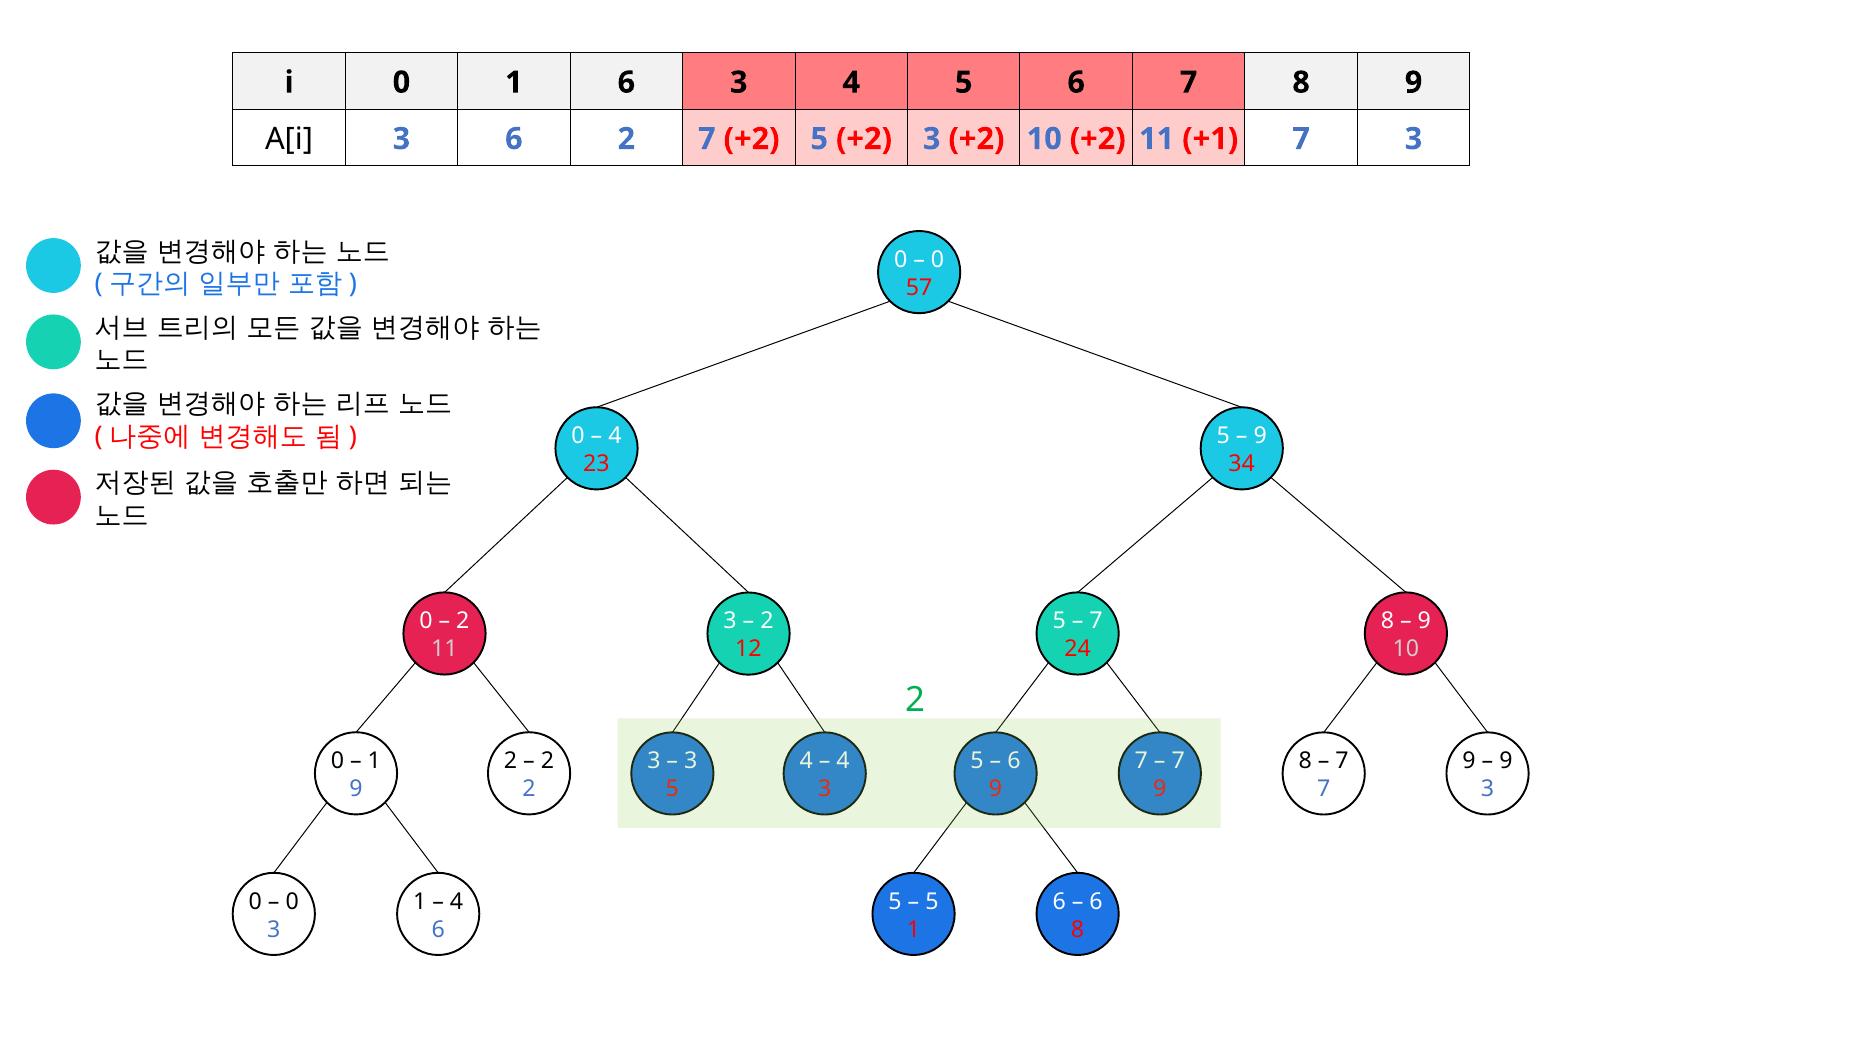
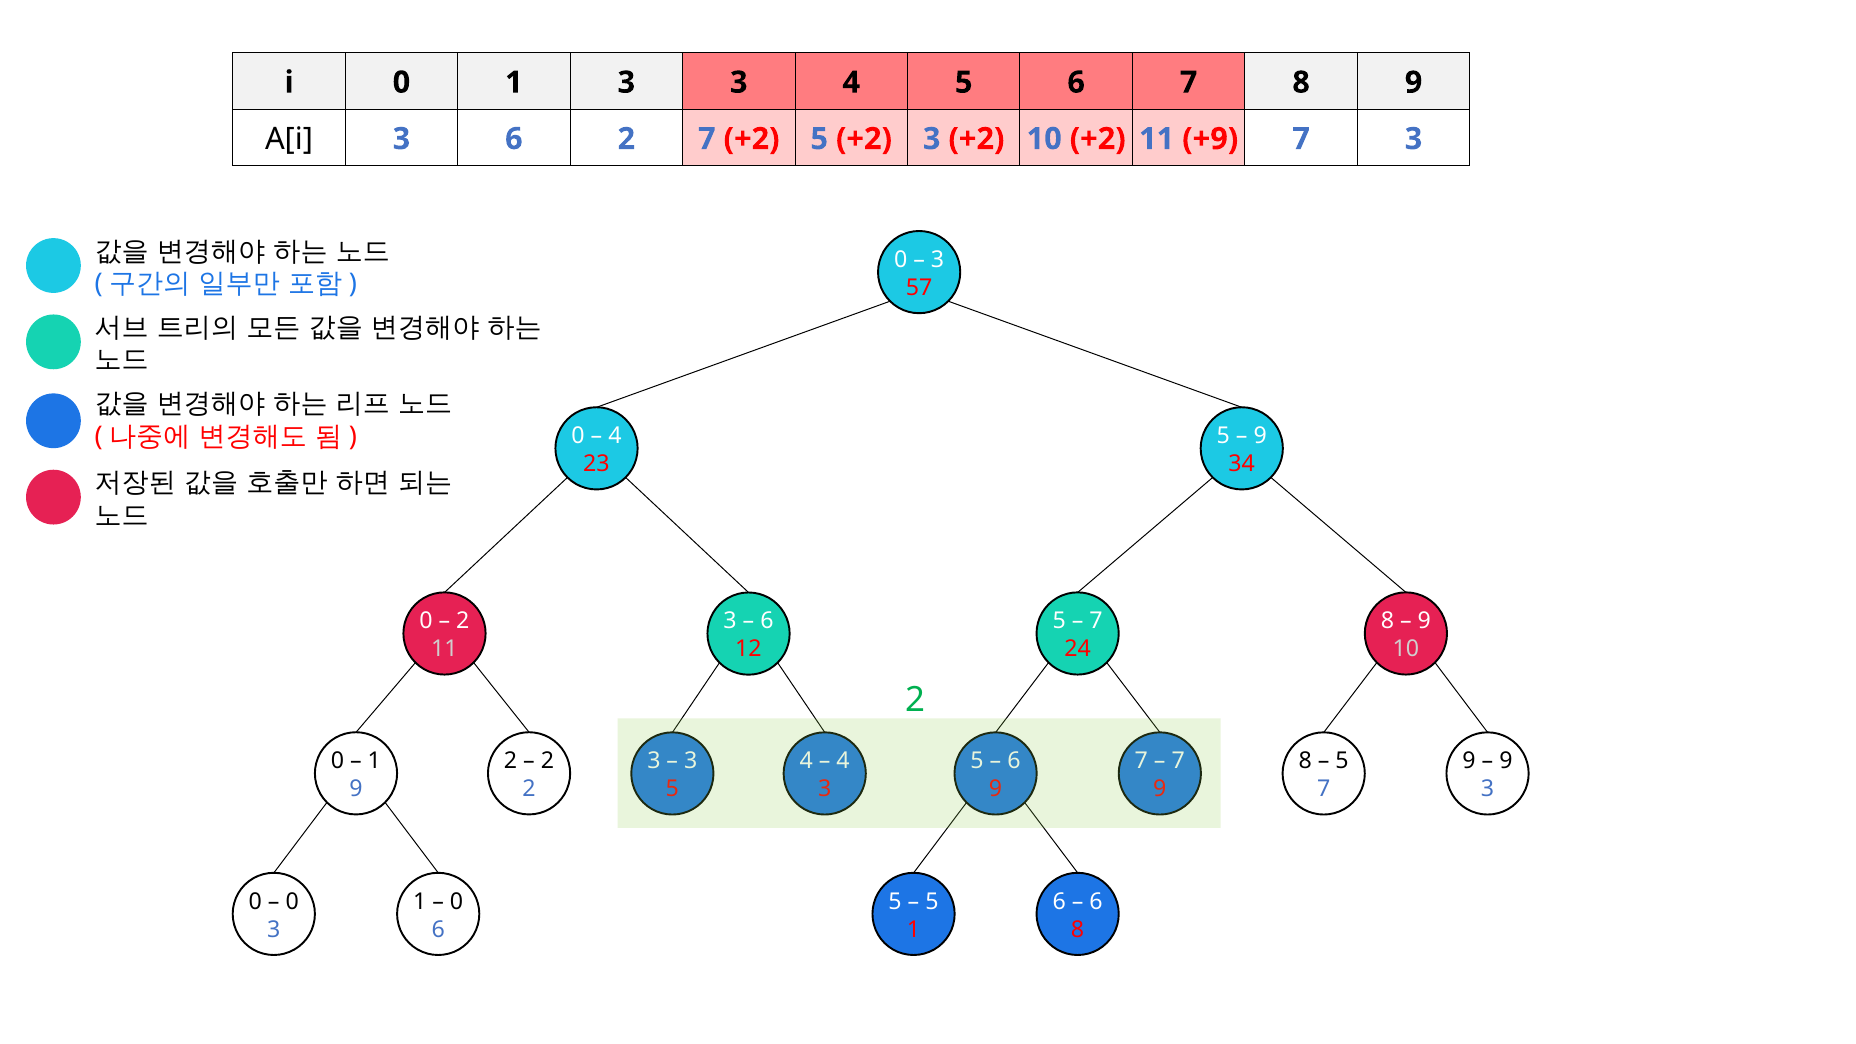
0 1 6: 6 -> 3
+1: +1 -> +9
0 at (938, 260): 0 -> 3
2 at (767, 621): 2 -> 6
7 at (1342, 761): 7 -> 5
4 at (457, 902): 4 -> 0
